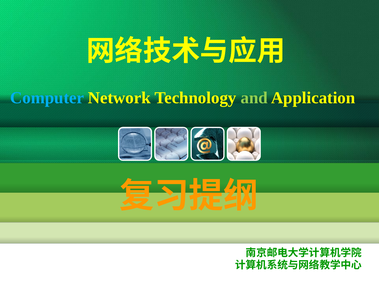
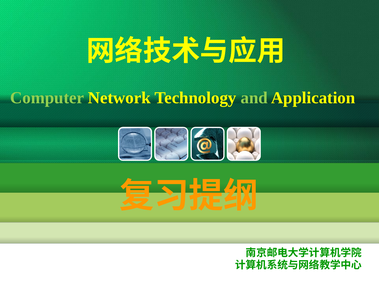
Computer colour: light blue -> light green
